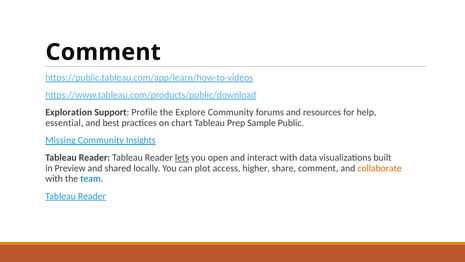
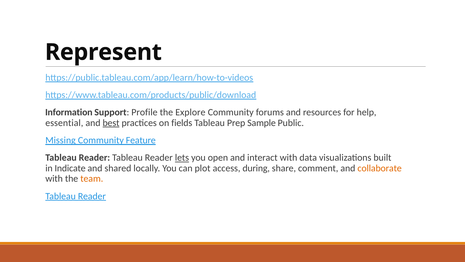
Comment at (103, 52): Comment -> Represent
Exploration: Exploration -> Information
best underline: none -> present
chart: chart -> fields
Insights: Insights -> Feature
Preview: Preview -> Indicate
higher: higher -> during
team colour: blue -> orange
